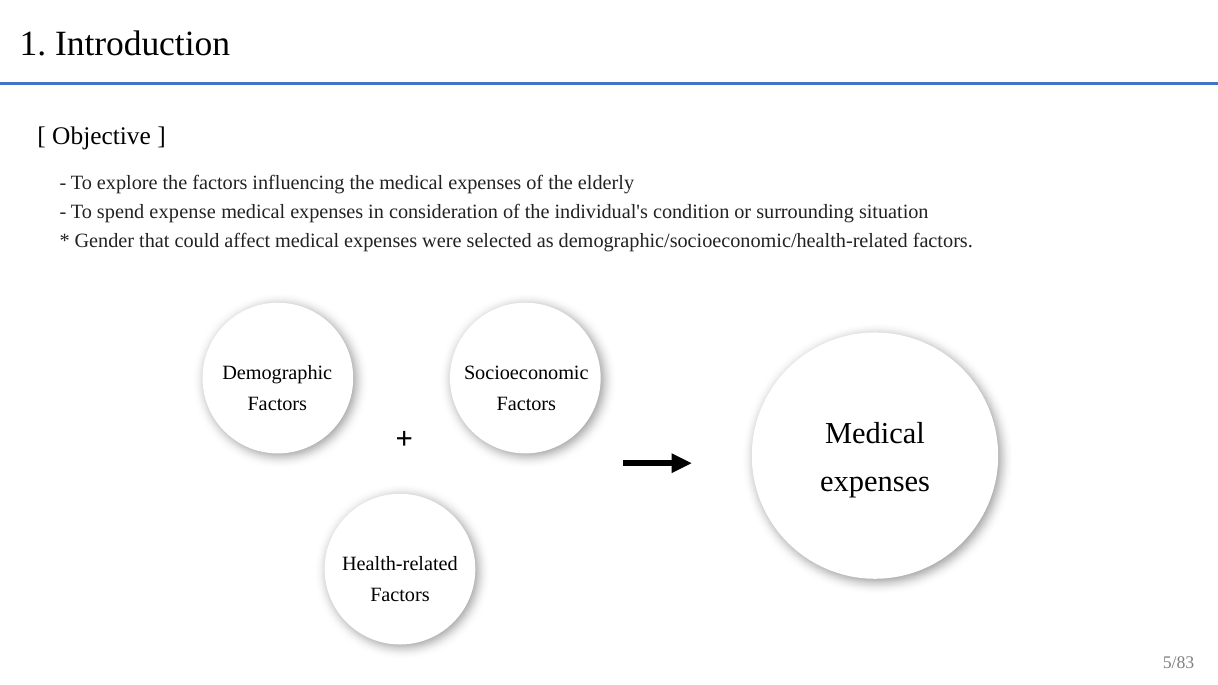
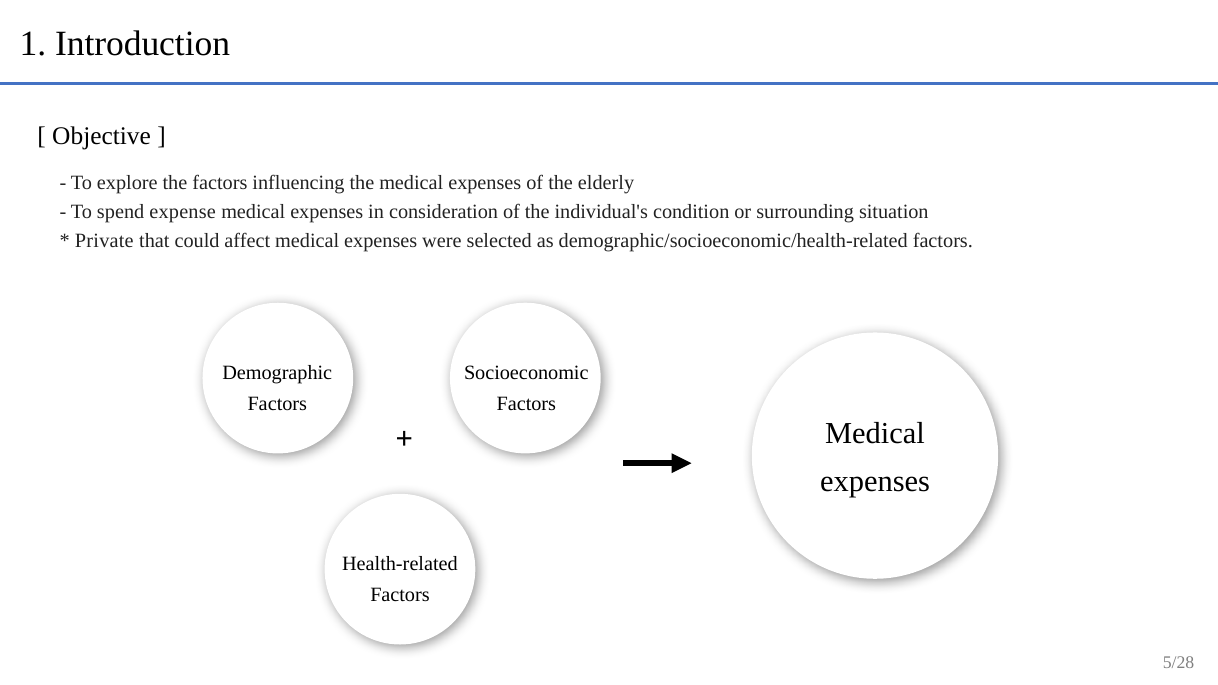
Gender: Gender -> Private
5/83: 5/83 -> 5/28
